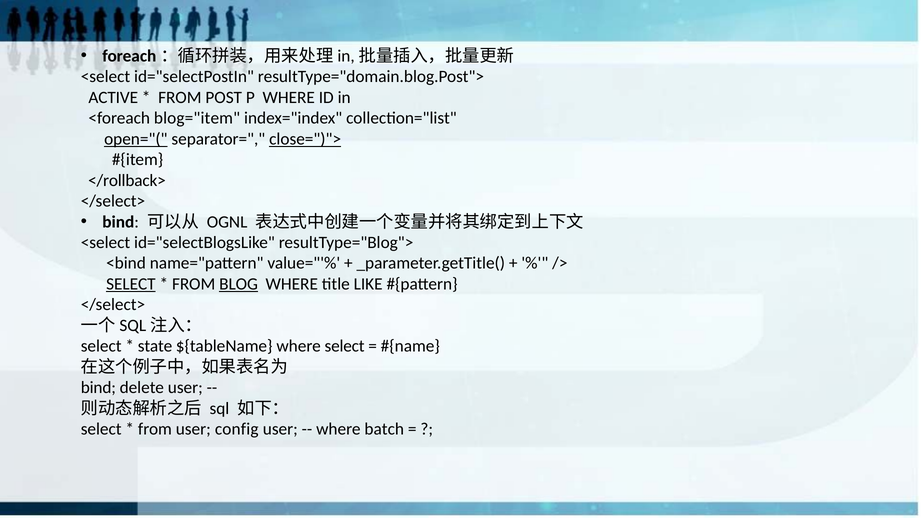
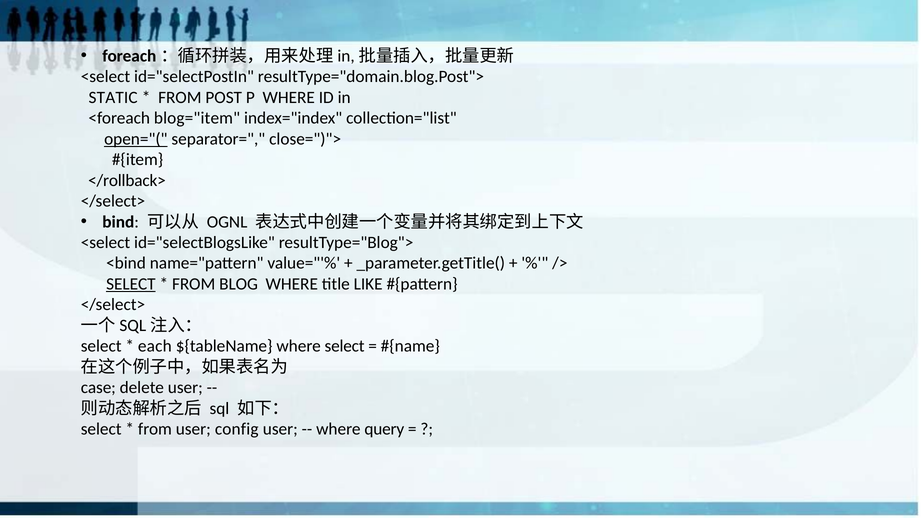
ACTIVE: ACTIVE -> STATIC
close=")"> underline: present -> none
BLOG underline: present -> none
state: state -> each
bind at (98, 388): bind -> case
batch: batch -> query
